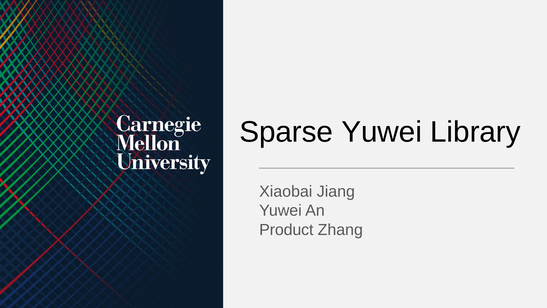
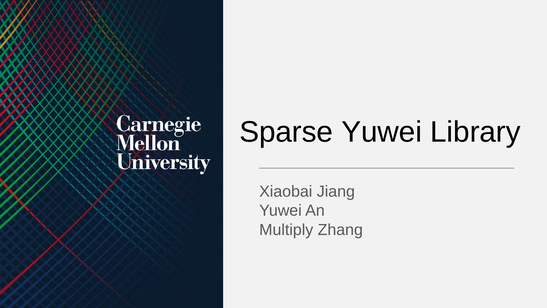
Product: Product -> Multiply
